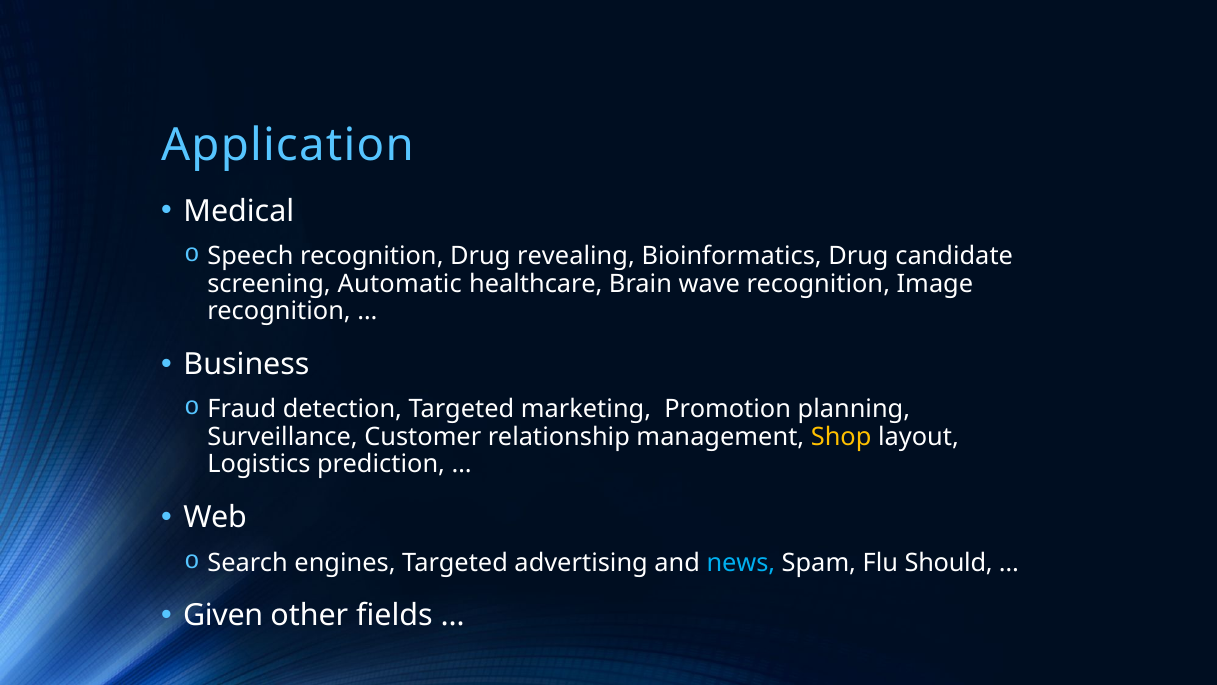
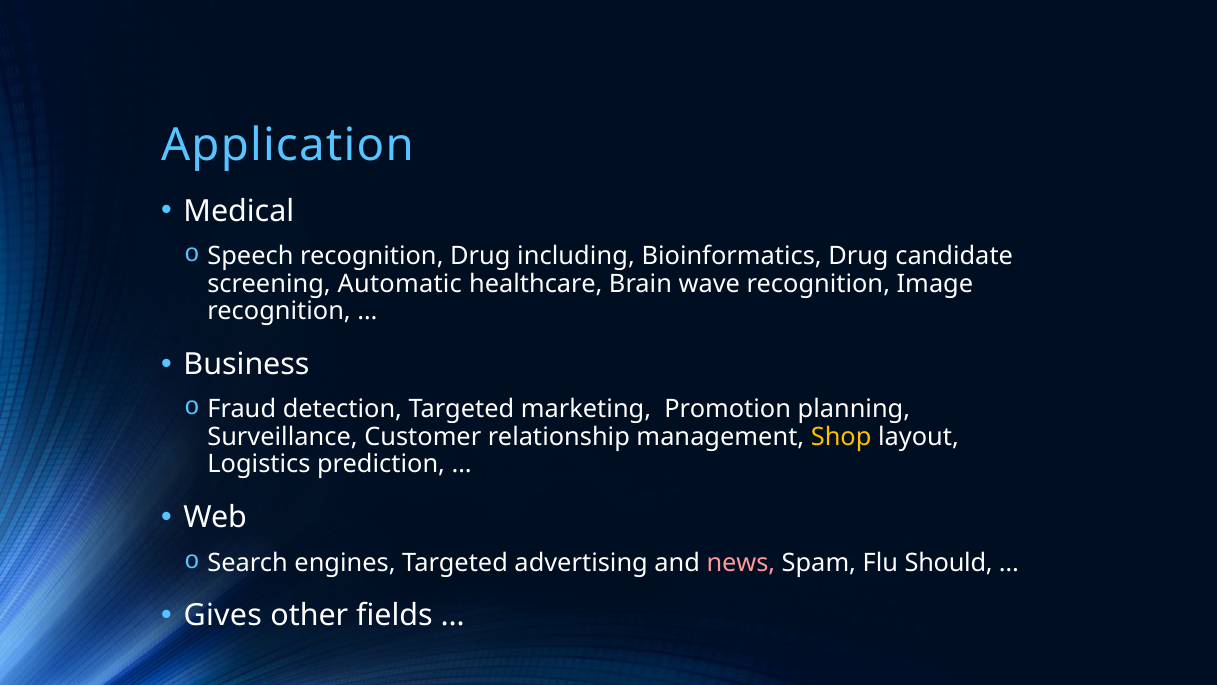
revealing: revealing -> including
news colour: light blue -> pink
Given: Given -> Gives
